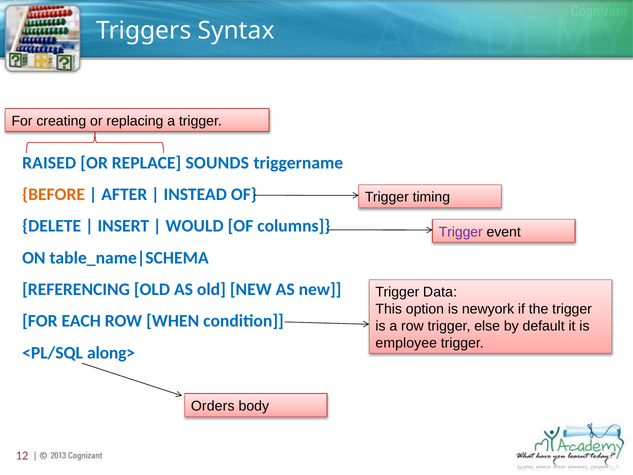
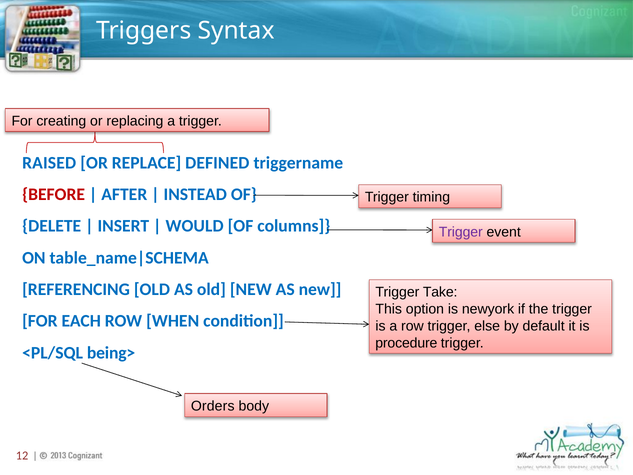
SOUNDS: SOUNDS -> DEFINED
BEFORE colour: orange -> red
Data: Data -> Take
employee: employee -> procedure
along>: along> -> being>
